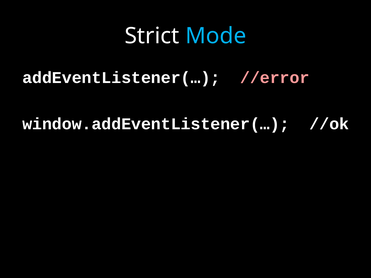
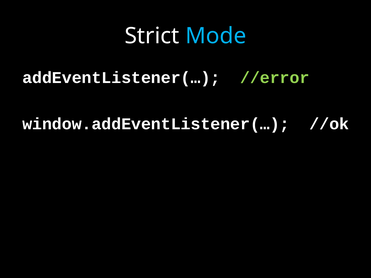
//error colour: pink -> light green
